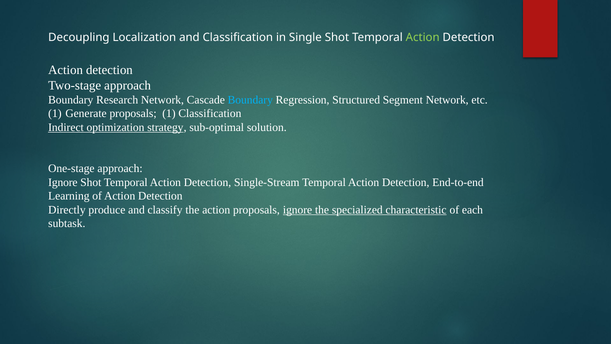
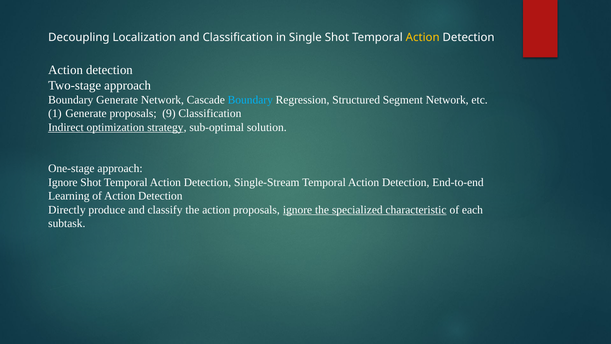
Action at (423, 37) colour: light green -> yellow
Boundary Research: Research -> Generate
proposals 1: 1 -> 9
